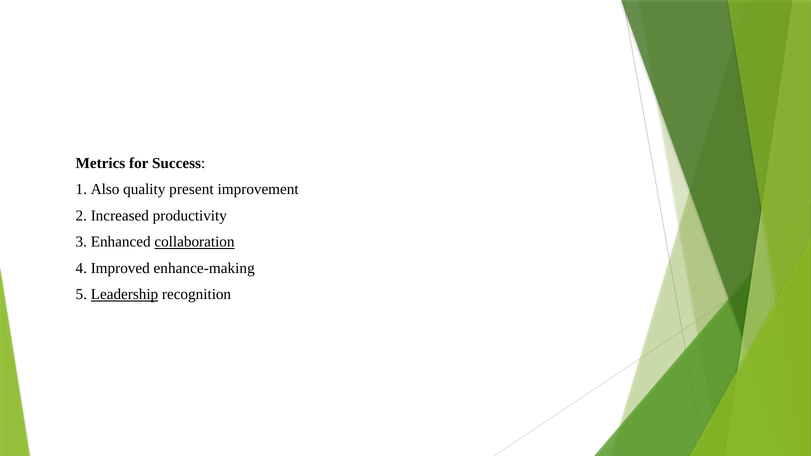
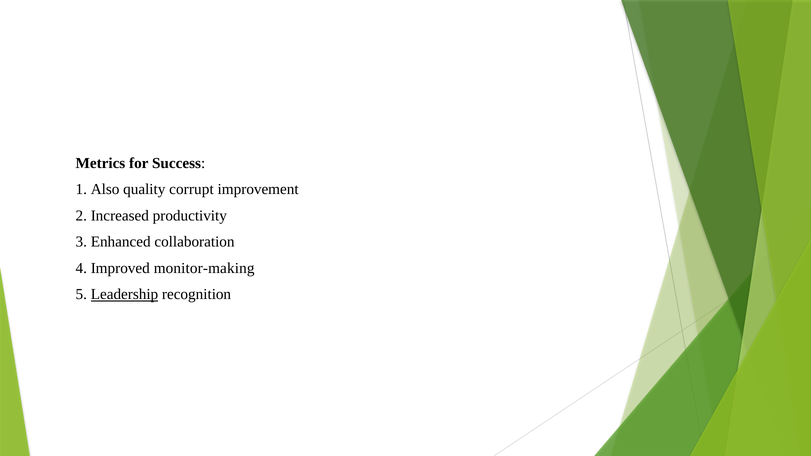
present: present -> corrupt
collaboration underline: present -> none
enhance-making: enhance-making -> monitor-making
